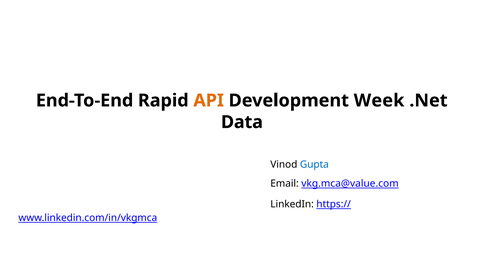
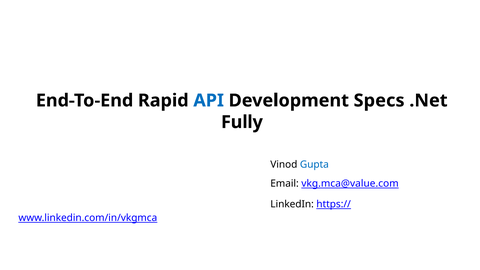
API colour: orange -> blue
Week: Week -> Specs
Data: Data -> Fully
